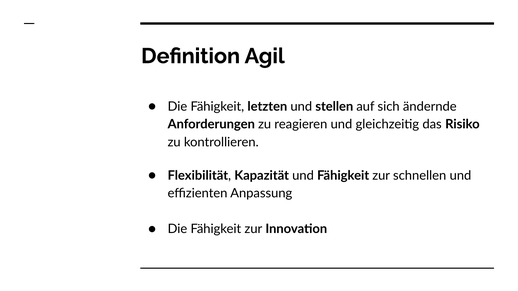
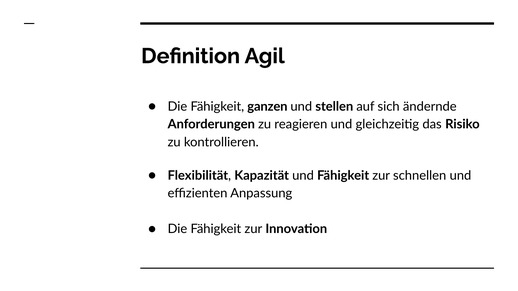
letzten: letzten -> ganzen
